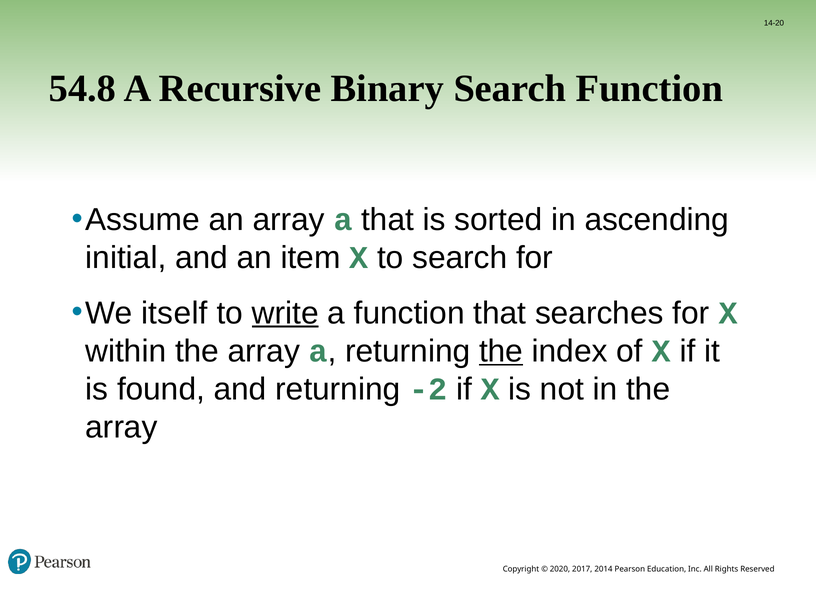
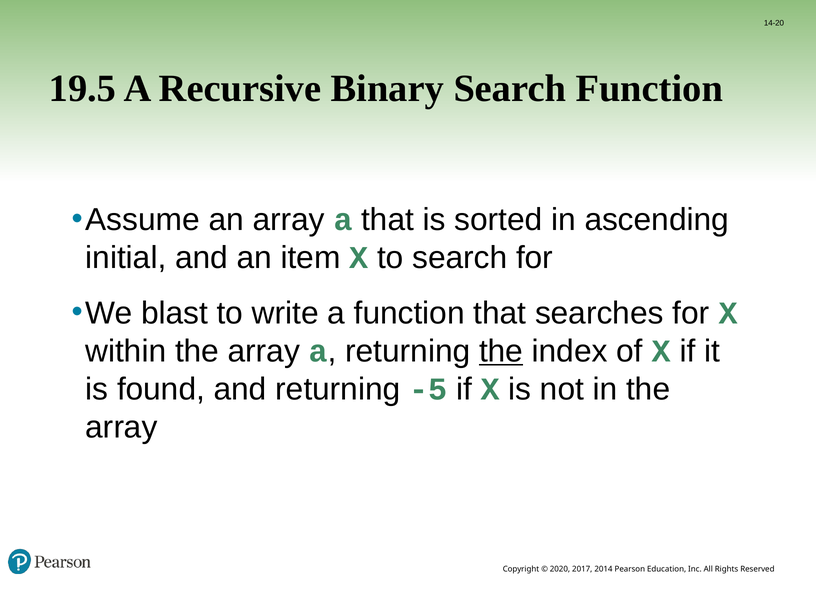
54.8: 54.8 -> 19.5
itself: itself -> blast
write underline: present -> none
-2: -2 -> -5
